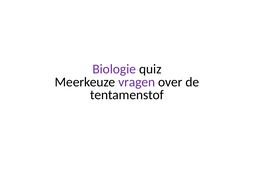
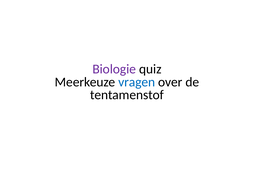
vragen colour: purple -> blue
